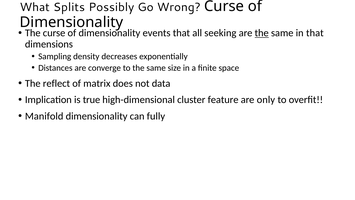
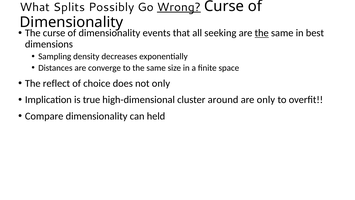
Wrong underline: none -> present
in that: that -> best
matrix: matrix -> choice
not data: data -> only
feature: feature -> around
Manifold: Manifold -> Compare
fully: fully -> held
